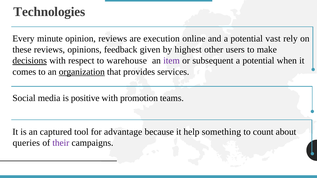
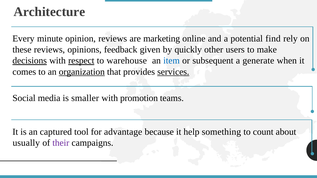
Technologies: Technologies -> Architecture
execution: execution -> marketing
vast: vast -> find
highest: highest -> quickly
respect underline: none -> present
item colour: purple -> blue
potential at (258, 61): potential -> generate
services underline: none -> present
positive: positive -> smaller
queries: queries -> usually
